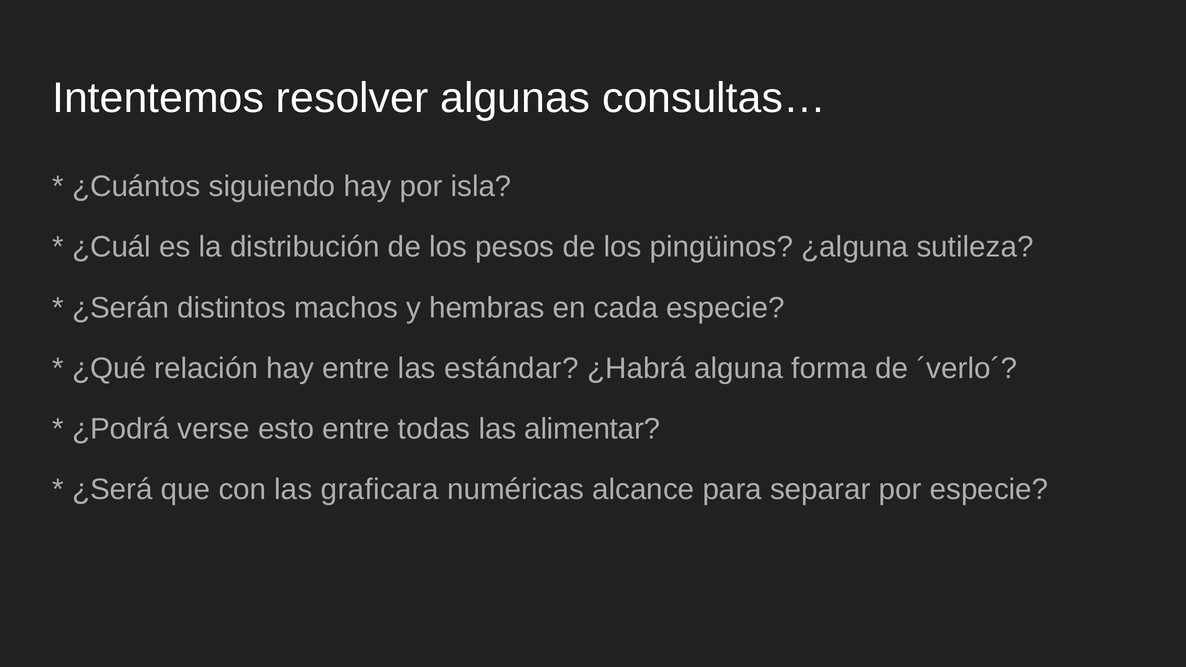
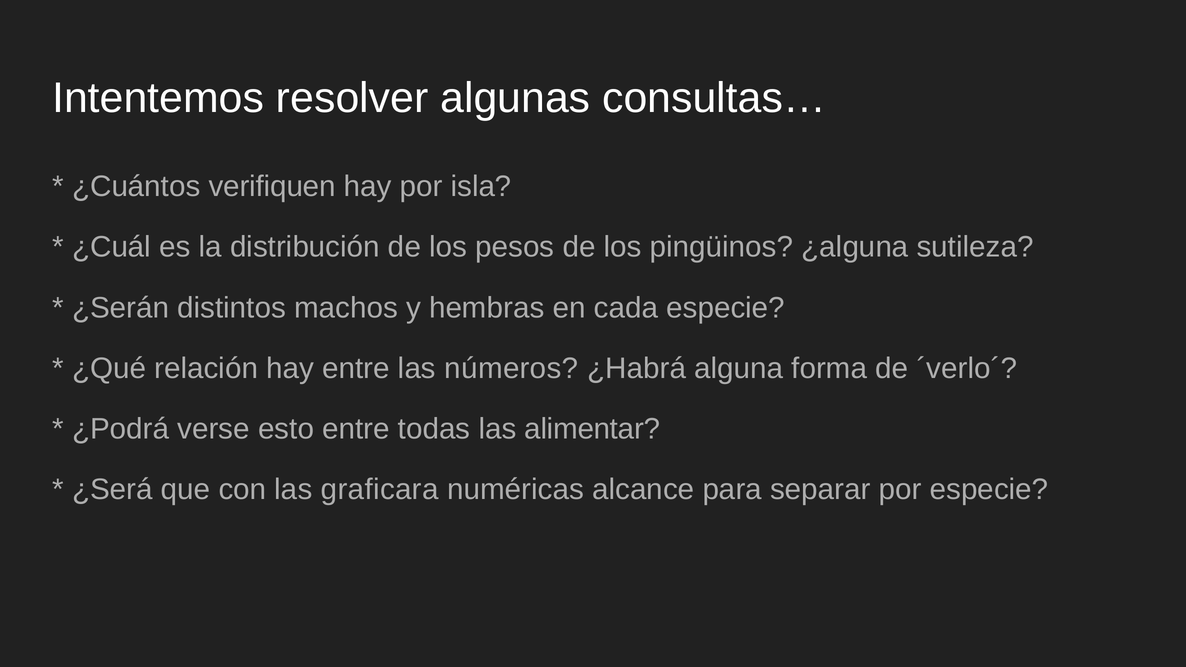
siguiendo: siguiendo -> verifiquen
estándar: estándar -> números
